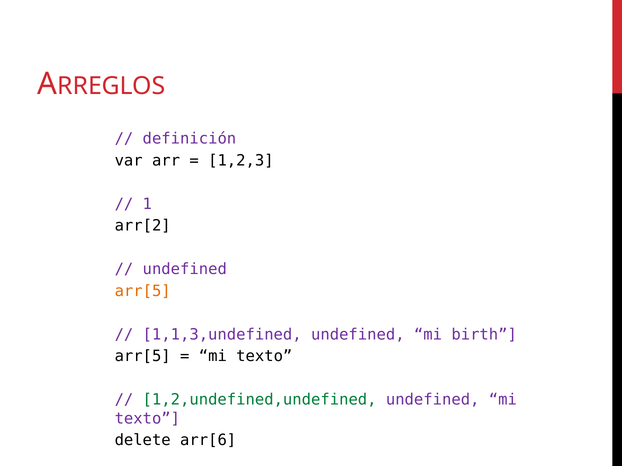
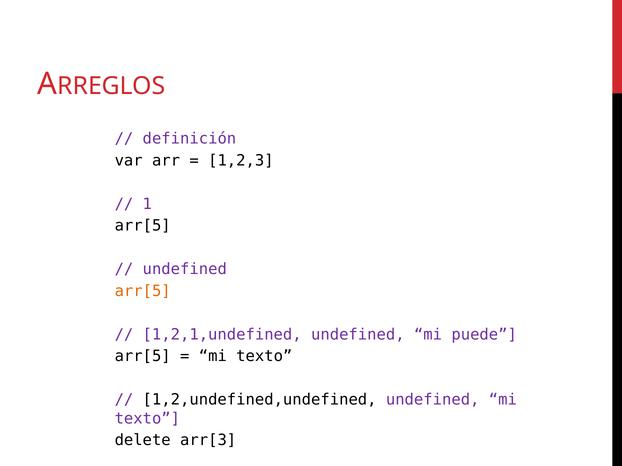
arr[2 at (143, 226): arr[2 -> arr[5
1,1,3,undefined: 1,1,3,undefined -> 1,2,1,undefined
birth: birth -> puede
1,2,undefined,undefined colour: green -> black
arr[6: arr[6 -> arr[3
